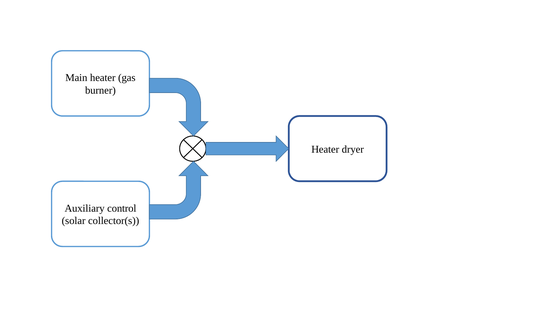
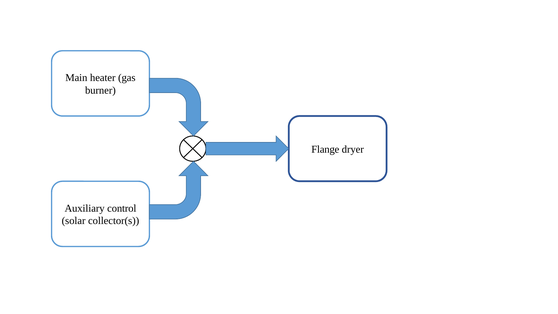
Heater at (325, 149): Heater -> Flange
